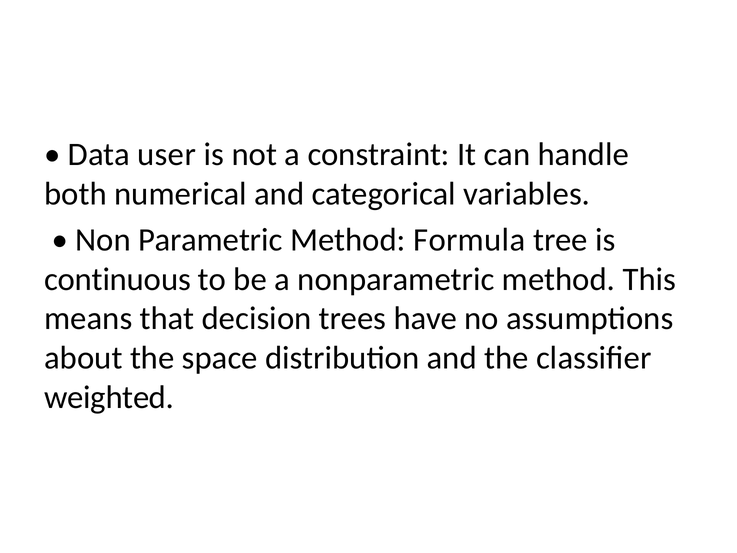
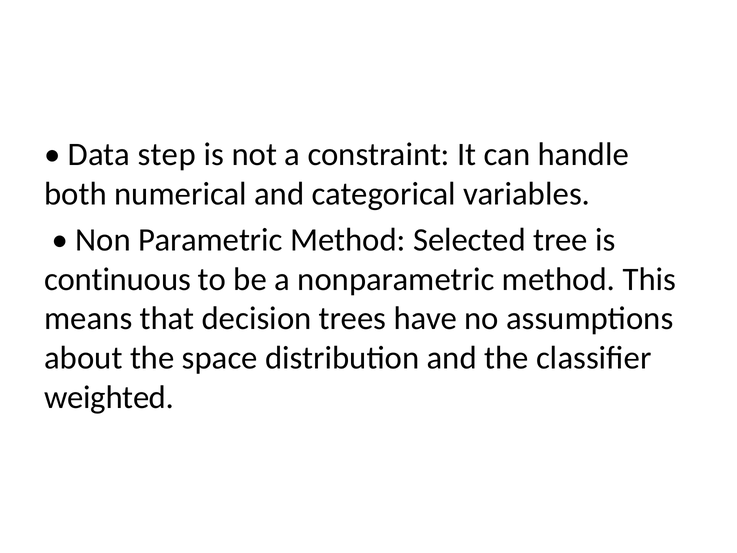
user: user -> step
Formula: Formula -> Selected
